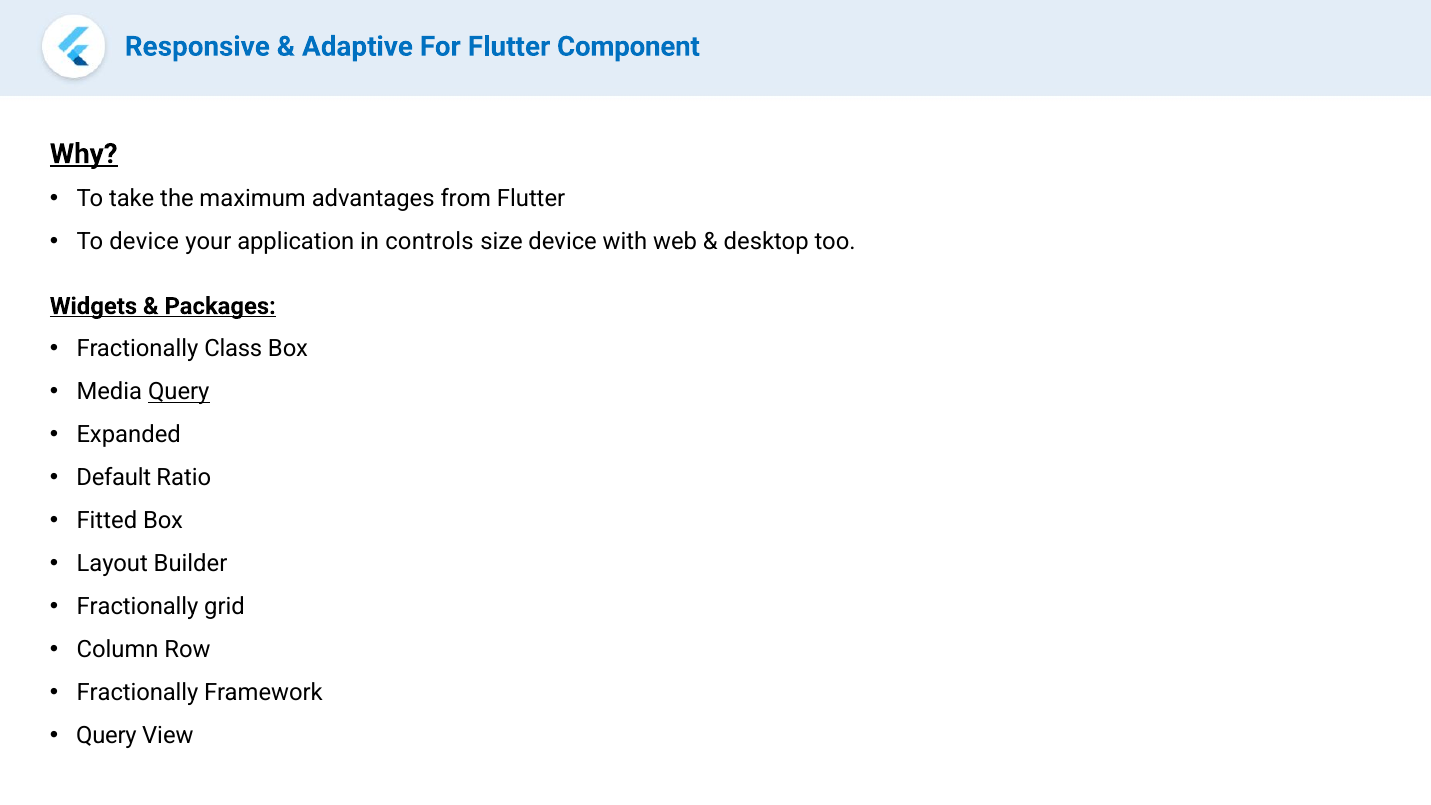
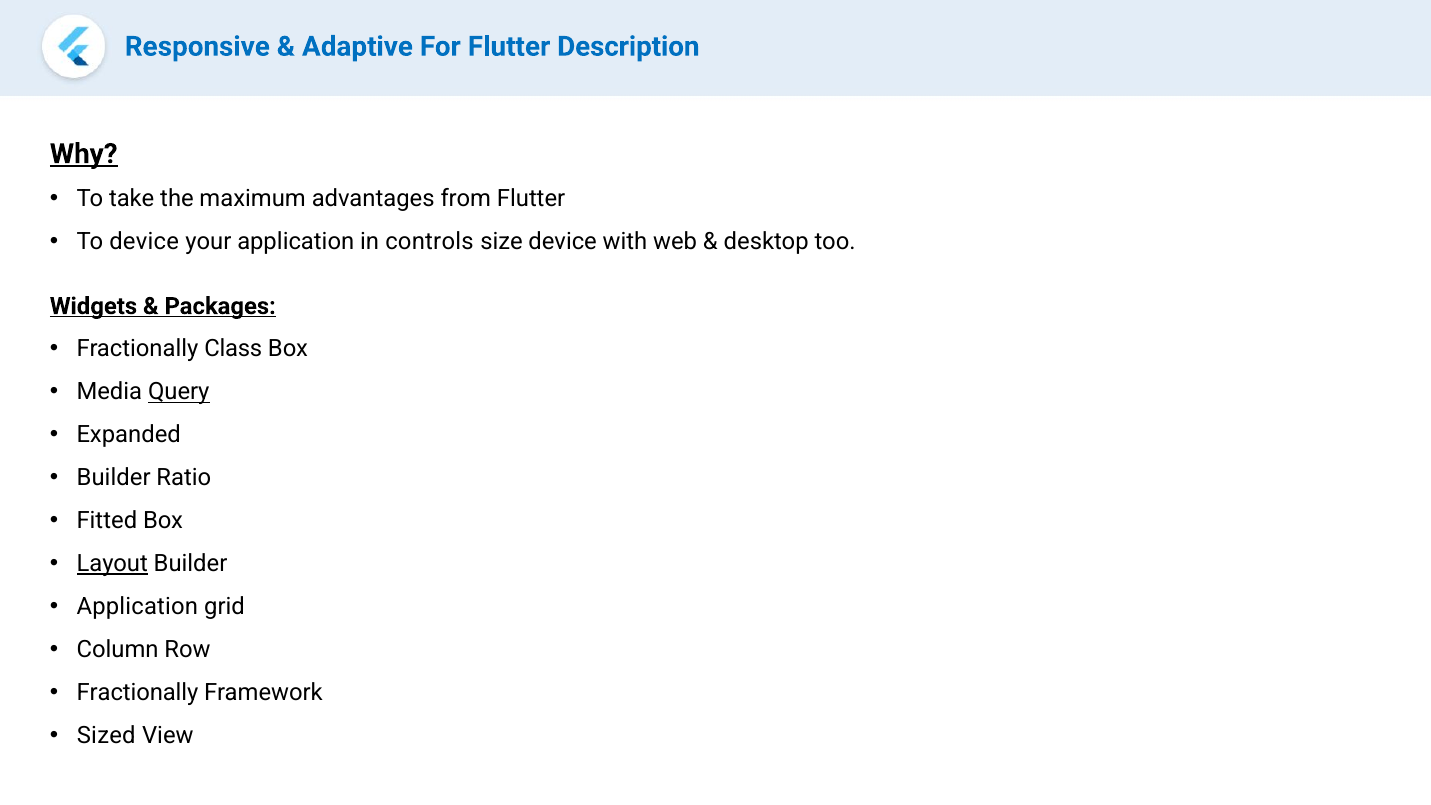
Component: Component -> Description
Default at (114, 478): Default -> Builder
Layout underline: none -> present
Fractionally at (138, 607): Fractionally -> Application
Query at (106, 735): Query -> Sized
